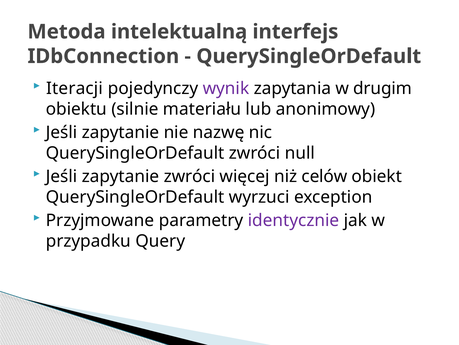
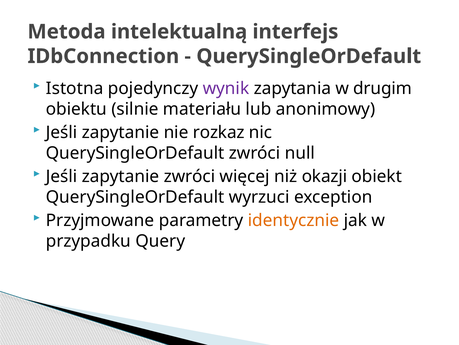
Iteracji: Iteracji -> Istotna
nazwę: nazwę -> rozkaz
celów: celów -> okazji
identycznie colour: purple -> orange
